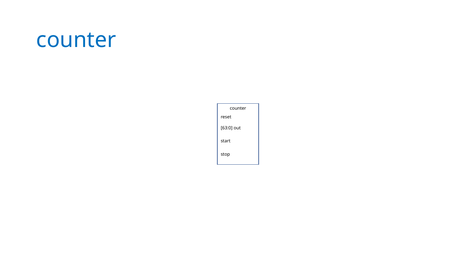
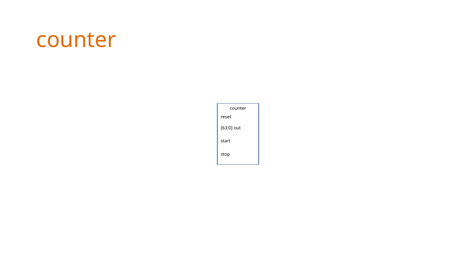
counter at (76, 40) colour: blue -> orange
